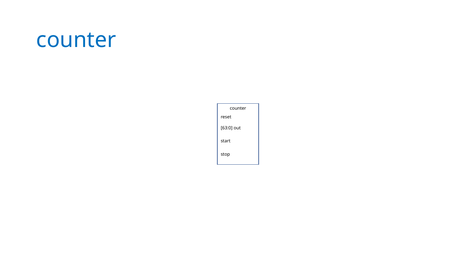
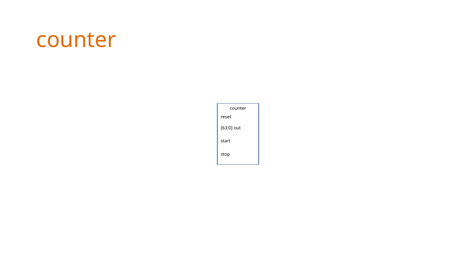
counter at (76, 40) colour: blue -> orange
